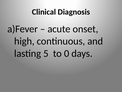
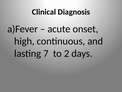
5: 5 -> 7
0: 0 -> 2
